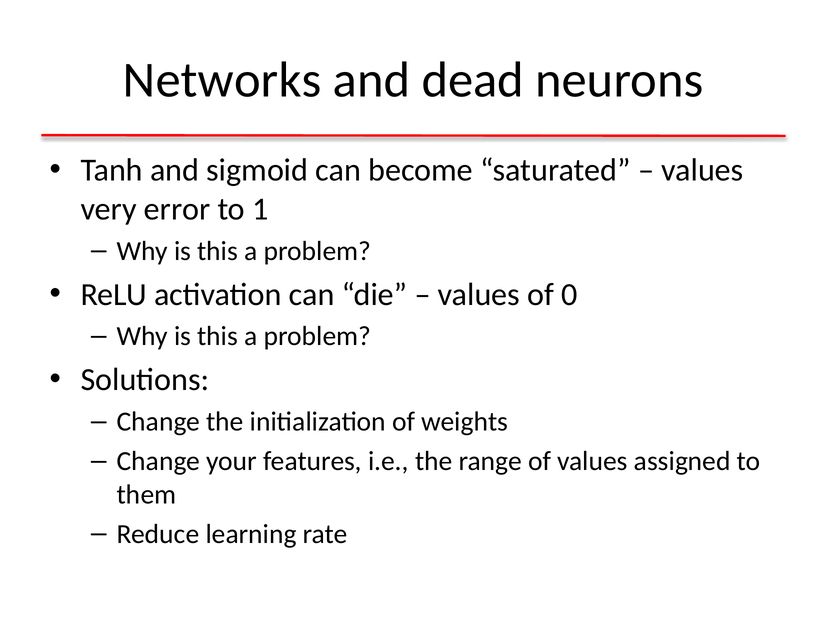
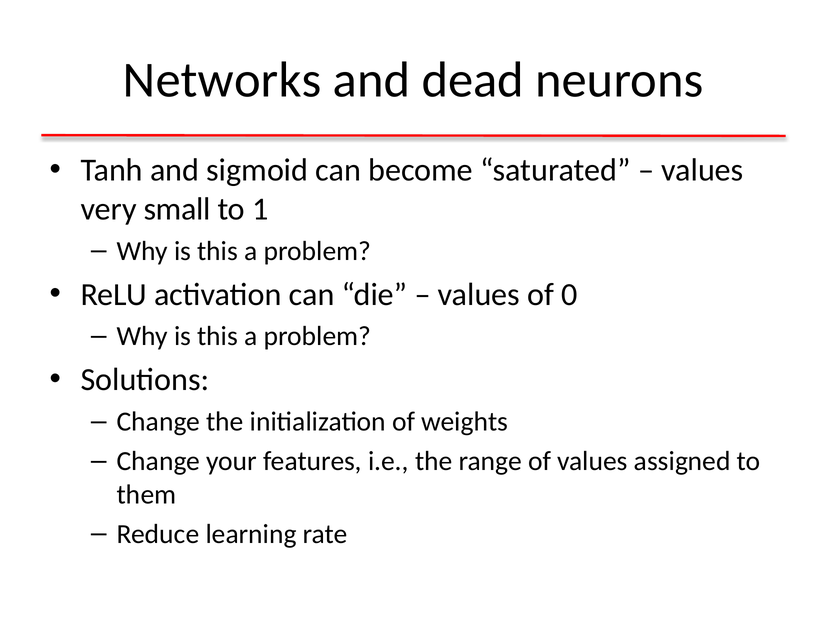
error: error -> small
